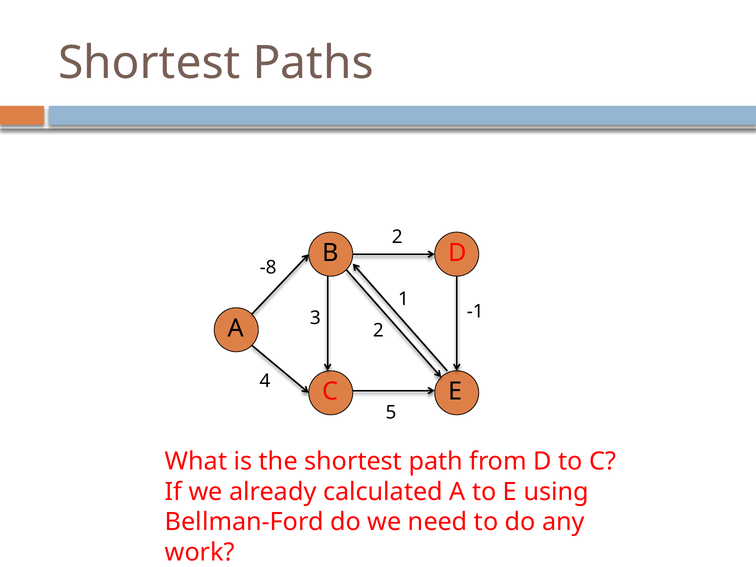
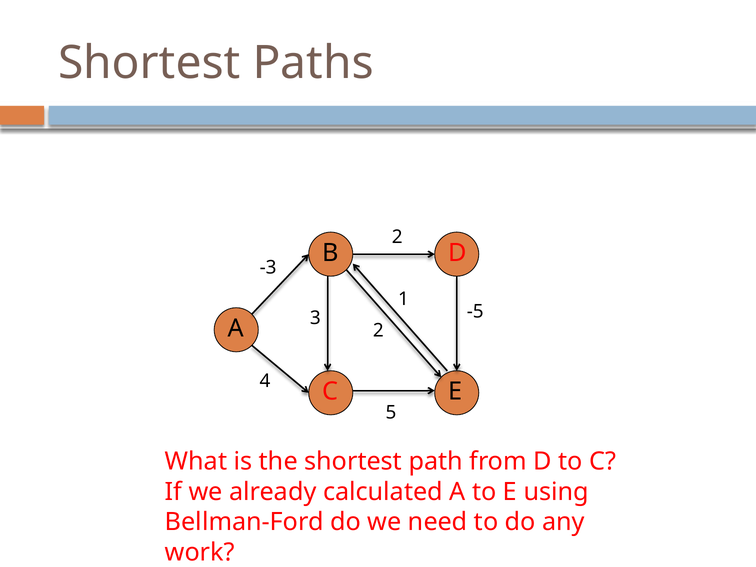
-8: -8 -> -3
-1: -1 -> -5
